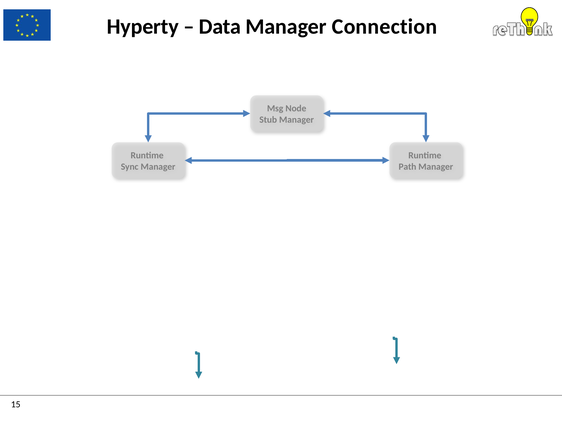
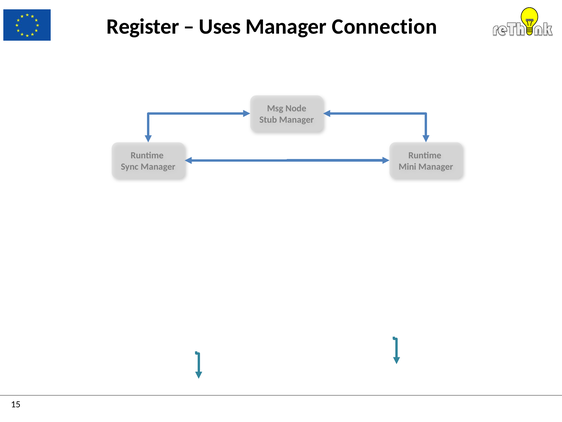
Hyperty: Hyperty -> Register
Data: Data -> Uses
Path: Path -> Mini
